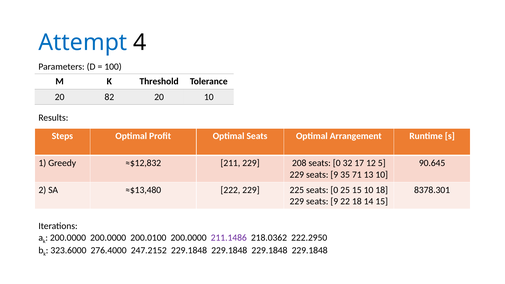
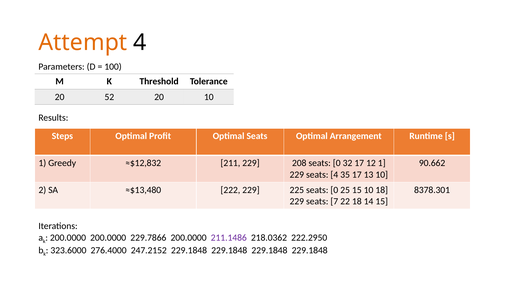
Attempt colour: blue -> orange
82: 82 -> 52
12 5: 5 -> 1
90.645: 90.645 -> 90.662
9 at (334, 175): 9 -> 4
35 71: 71 -> 17
9 at (334, 202): 9 -> 7
200.0100: 200.0100 -> 229.7866
